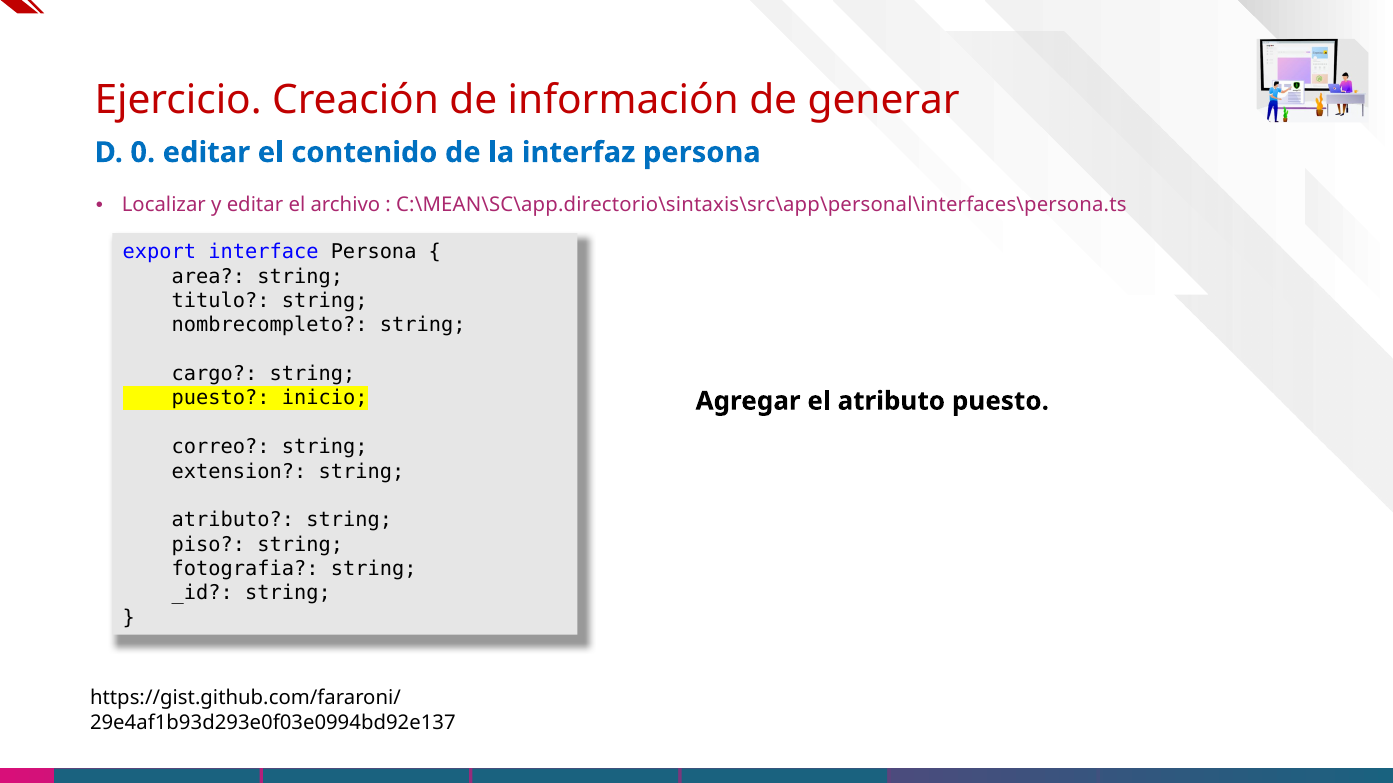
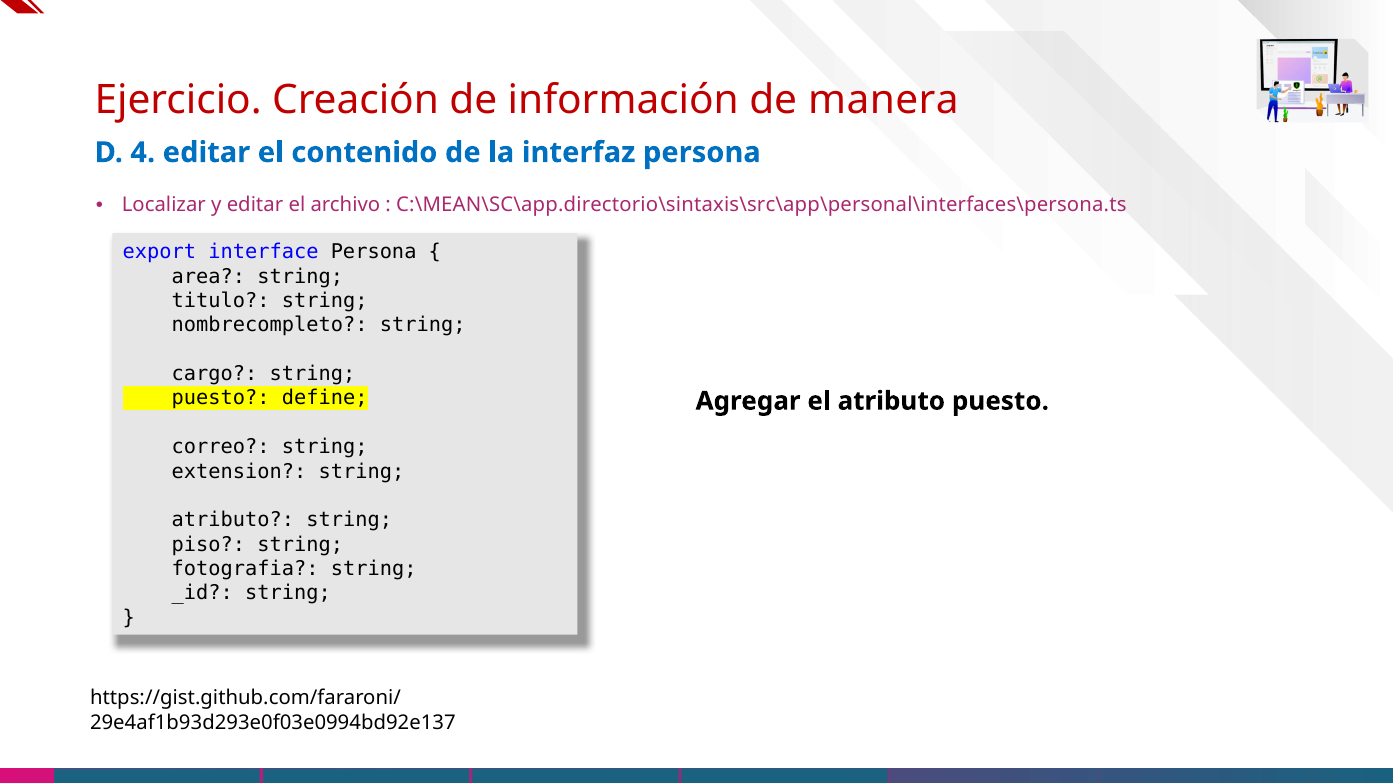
generar: generar -> manera
0: 0 -> 4
inicio: inicio -> define
